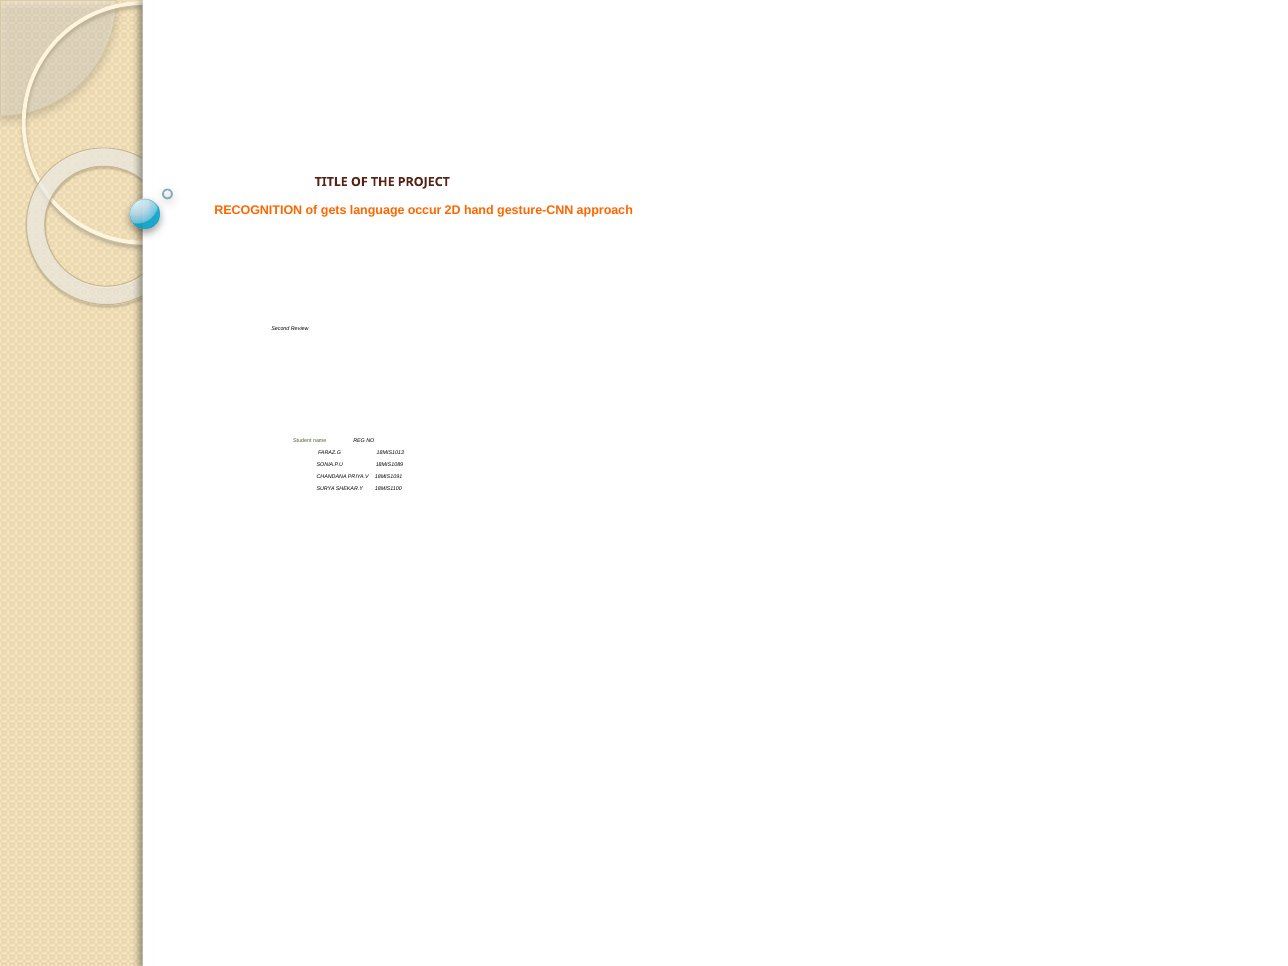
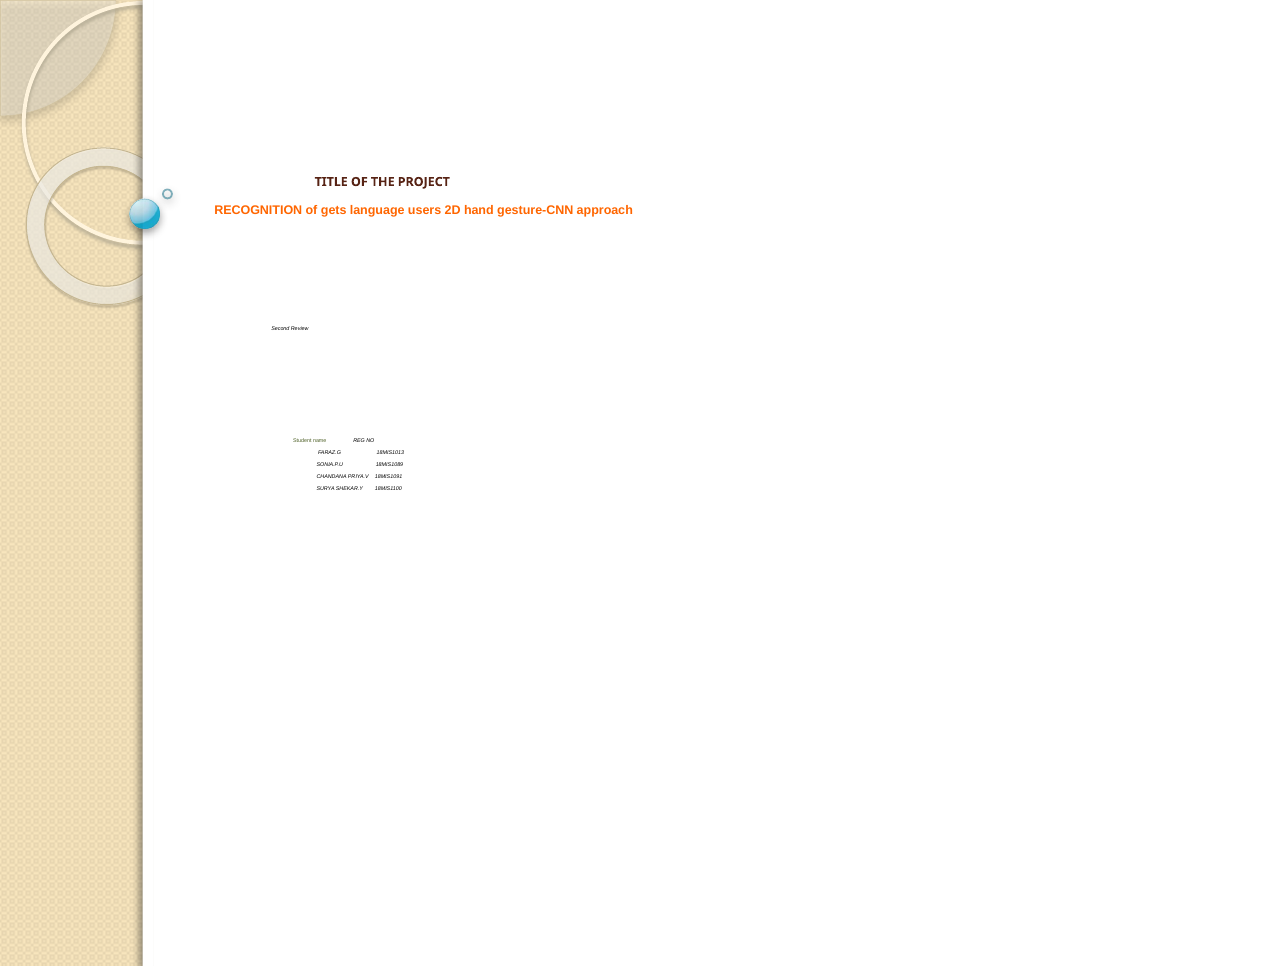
occur: occur -> users
